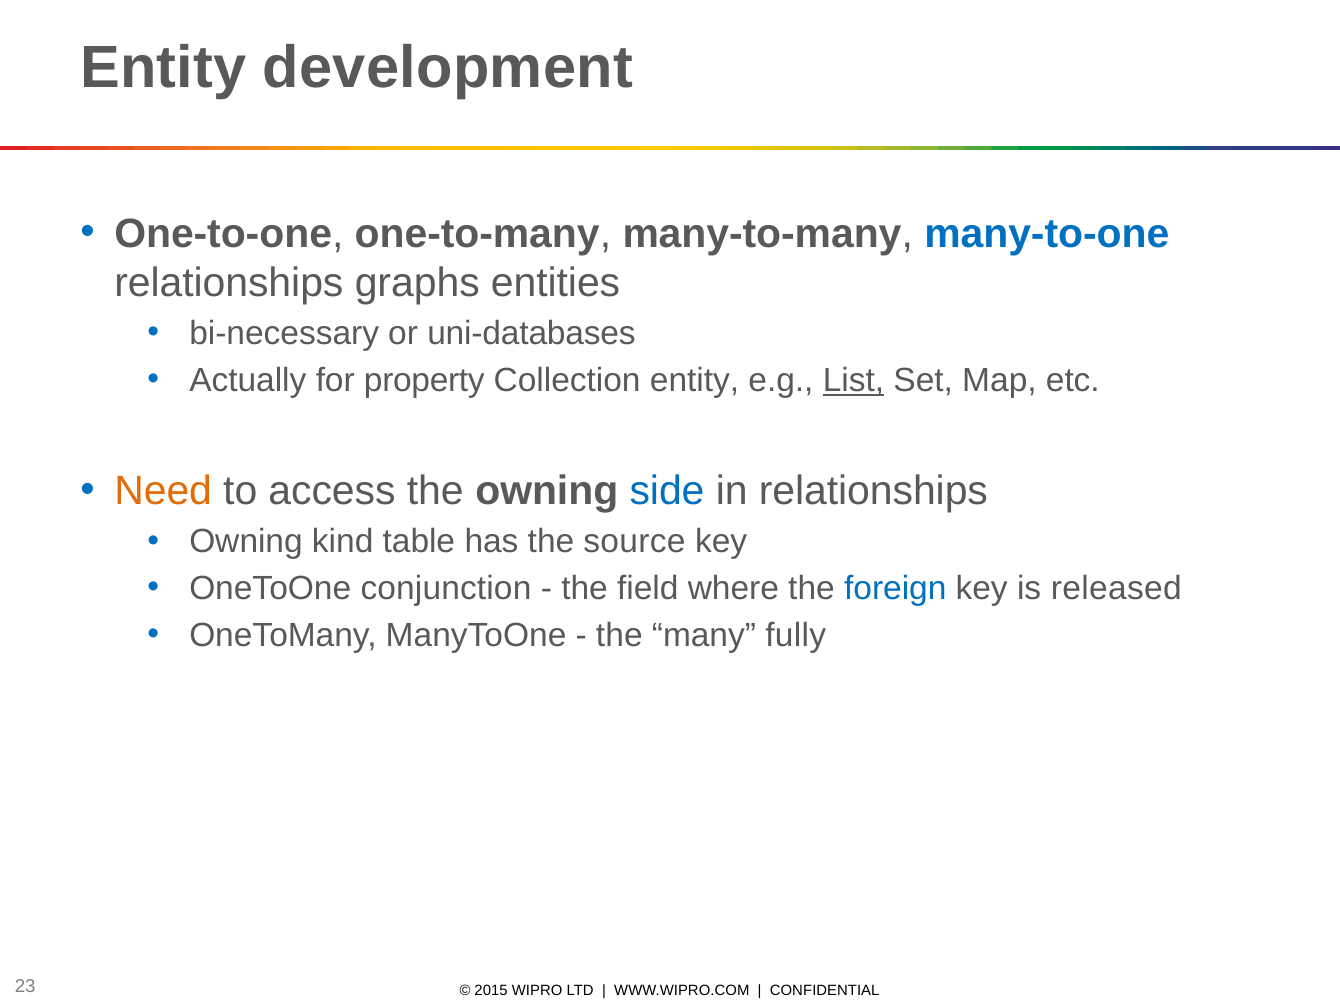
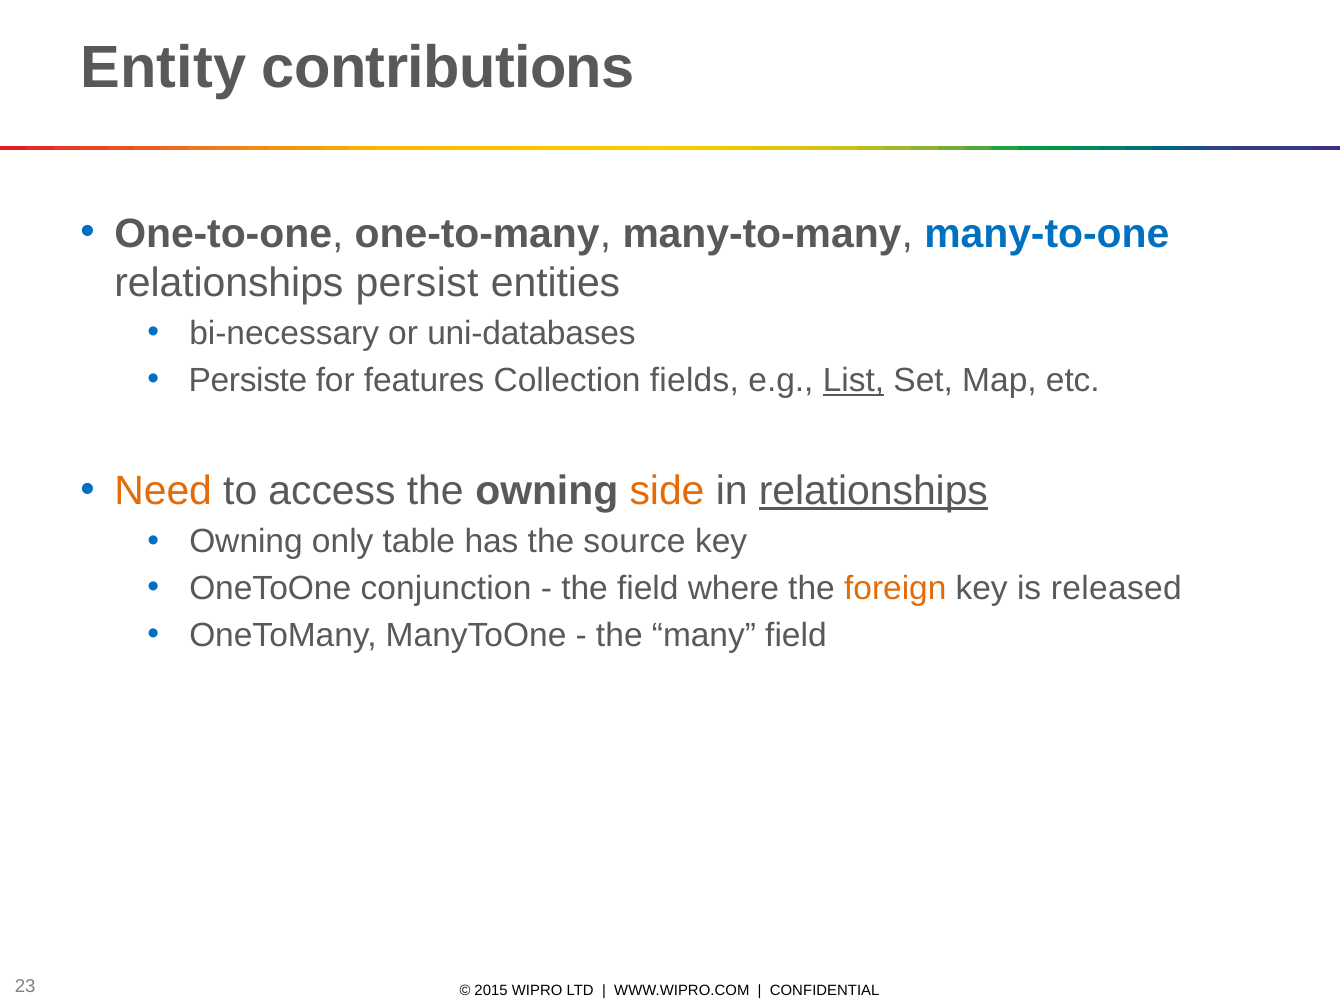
development: development -> contributions
graphs: graphs -> persist
Actually: Actually -> Persiste
property: property -> features
Collection entity: entity -> fields
side colour: blue -> orange
relationships at (873, 491) underline: none -> present
kind: kind -> only
foreign colour: blue -> orange
many fully: fully -> field
